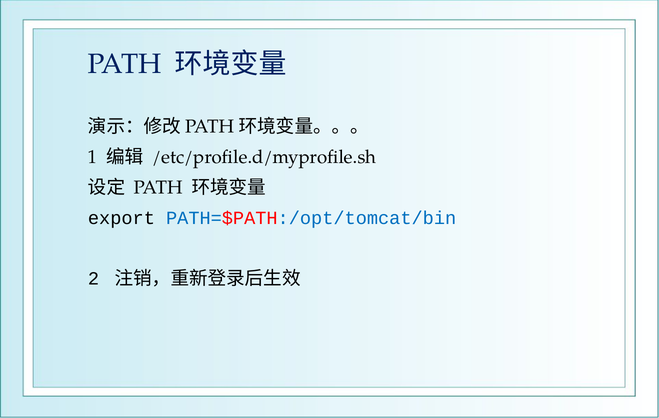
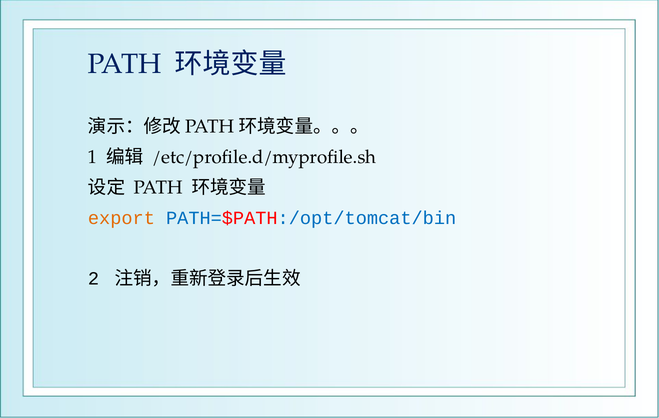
export colour: black -> orange
